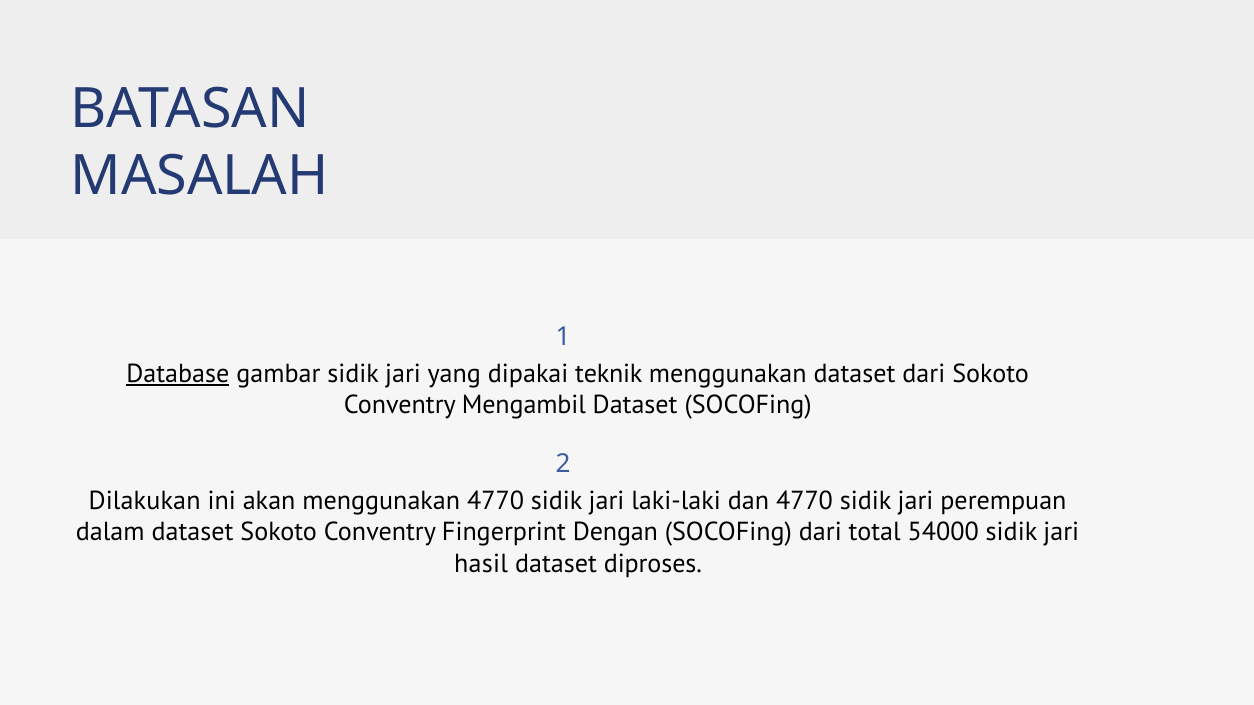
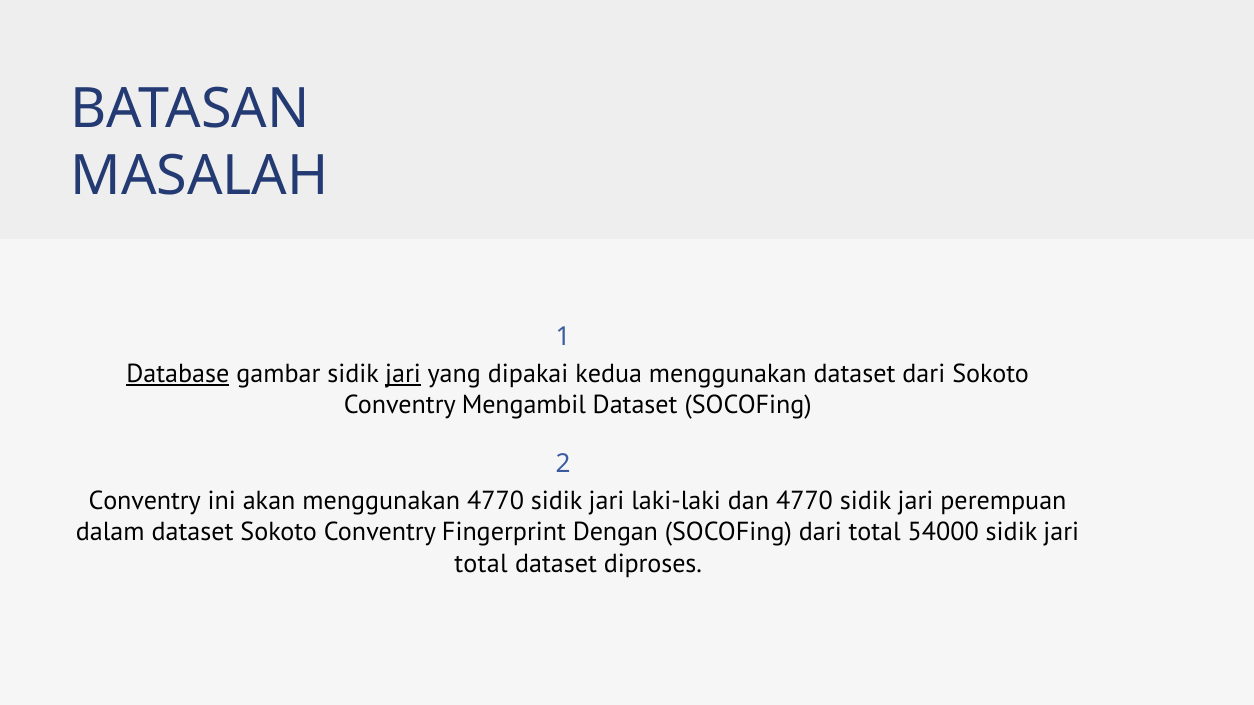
jari at (403, 374) underline: none -> present
teknik: teknik -> kedua
Dilakukan at (145, 501): Dilakukan -> Conventry
hasil at (481, 564): hasil -> total
